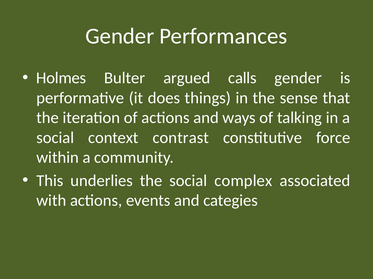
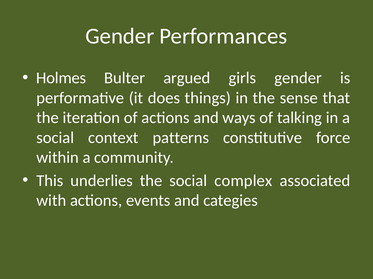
calls: calls -> girls
contrast: contrast -> patterns
